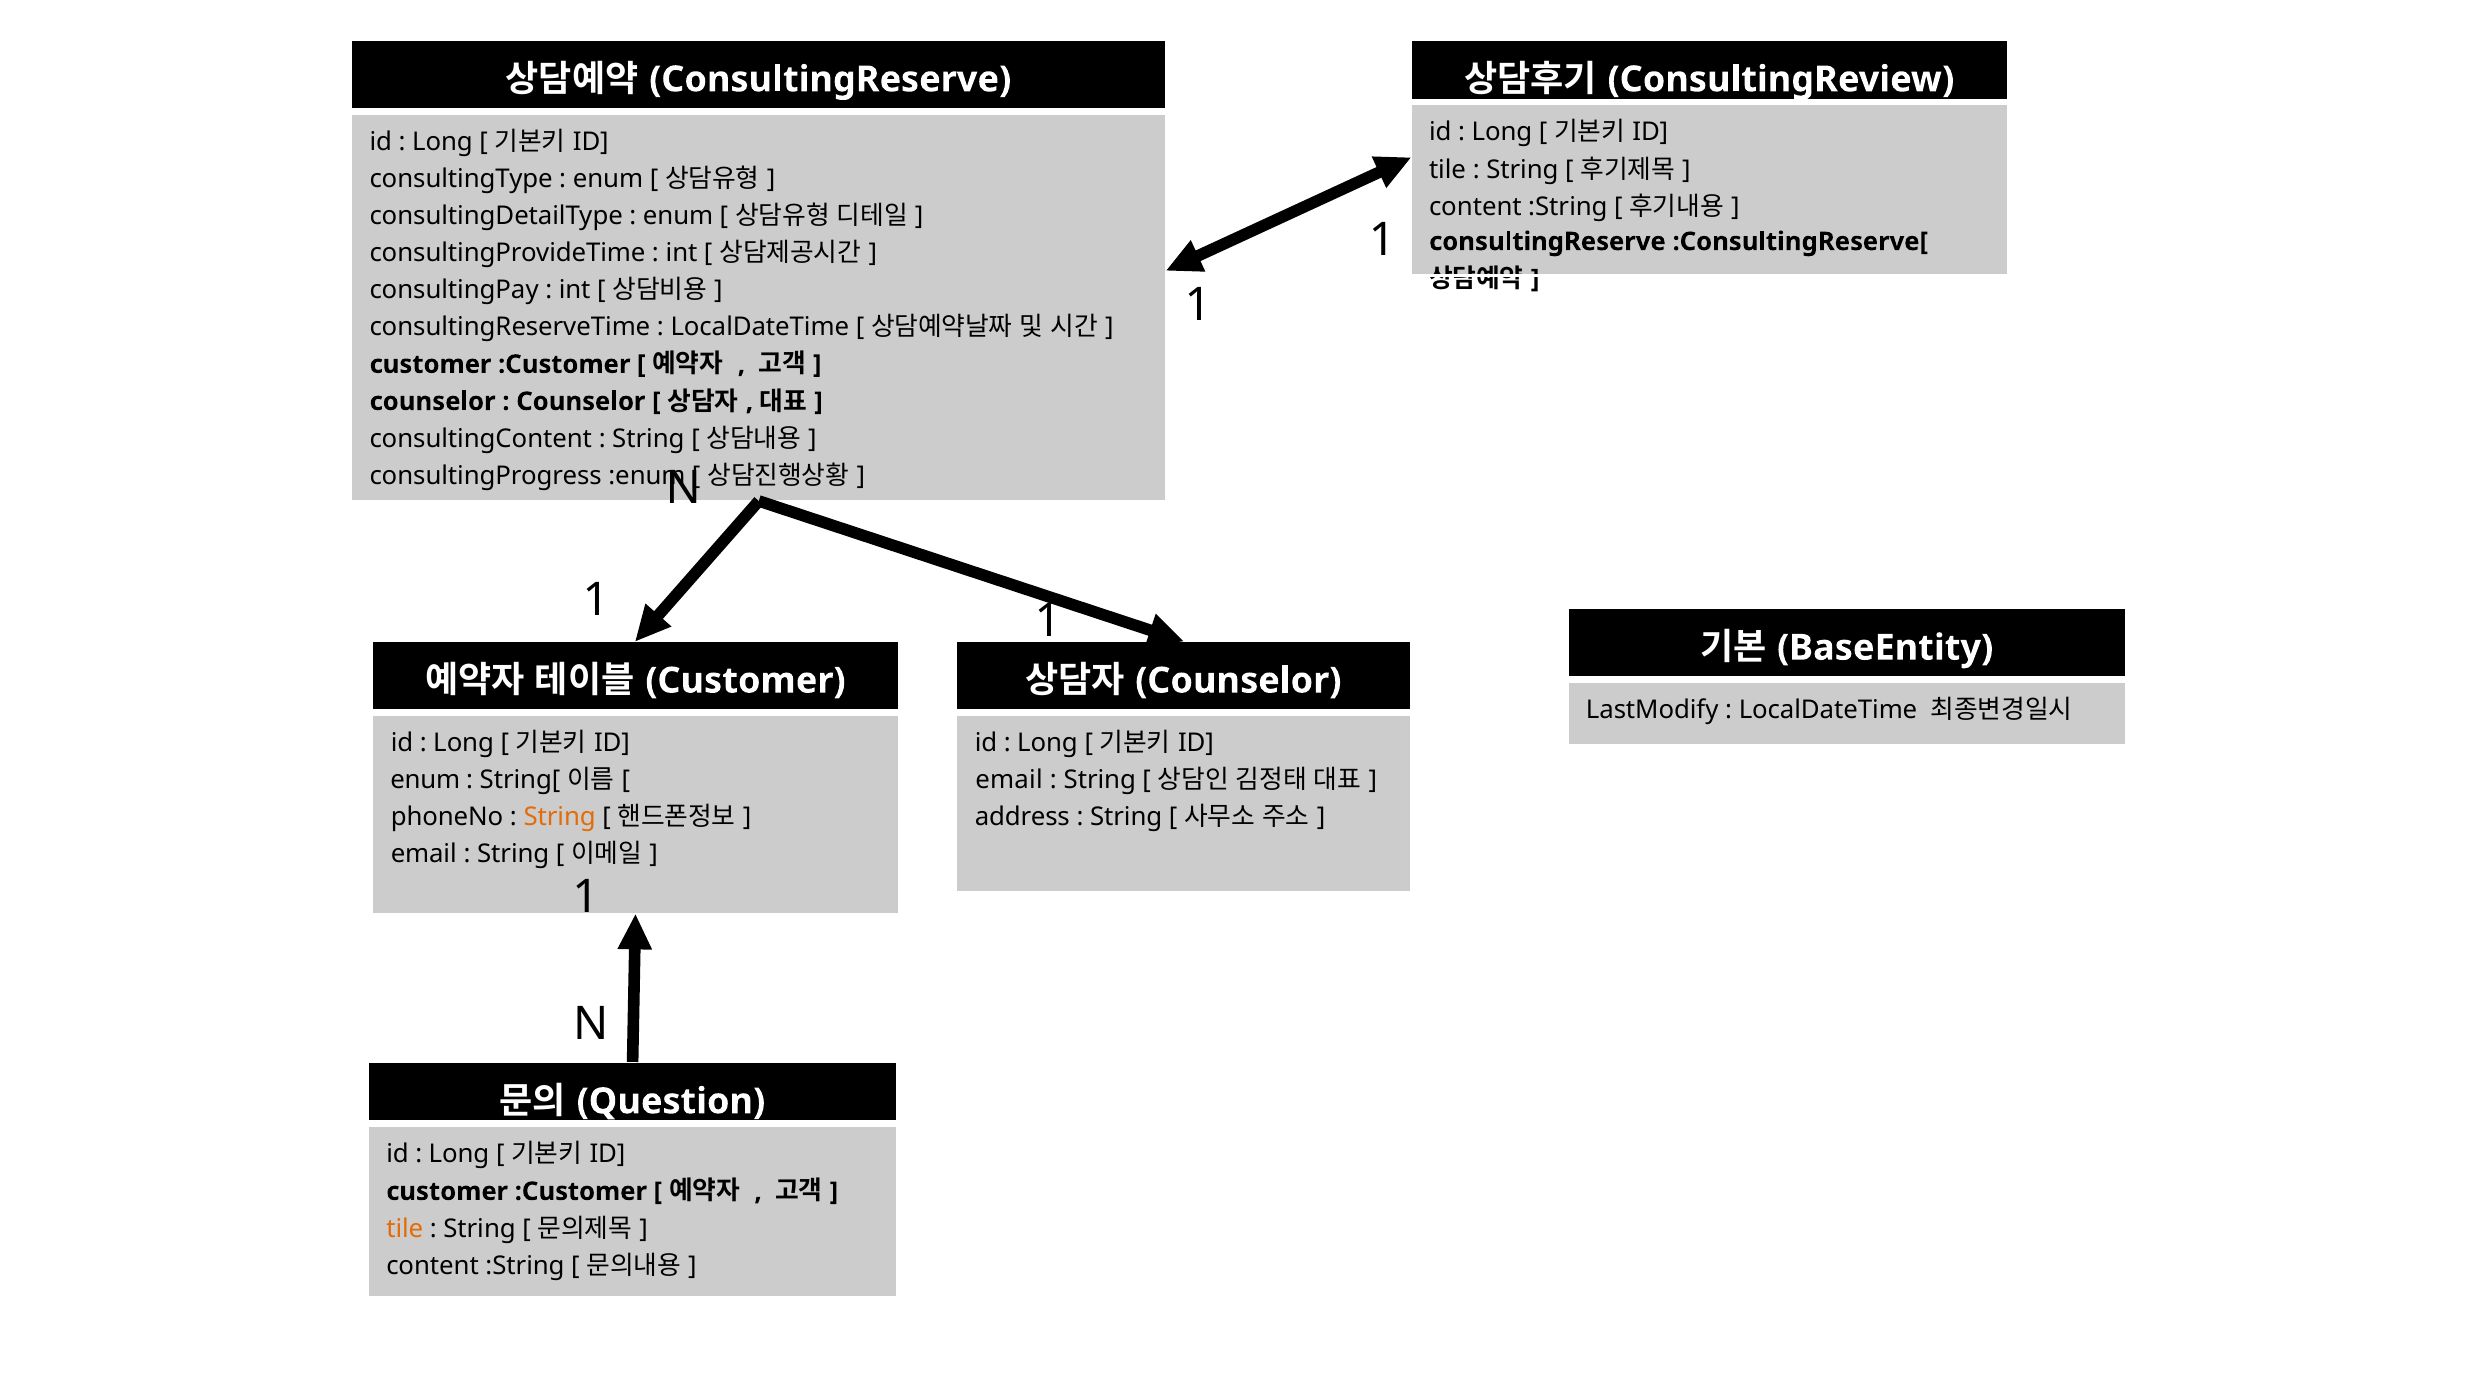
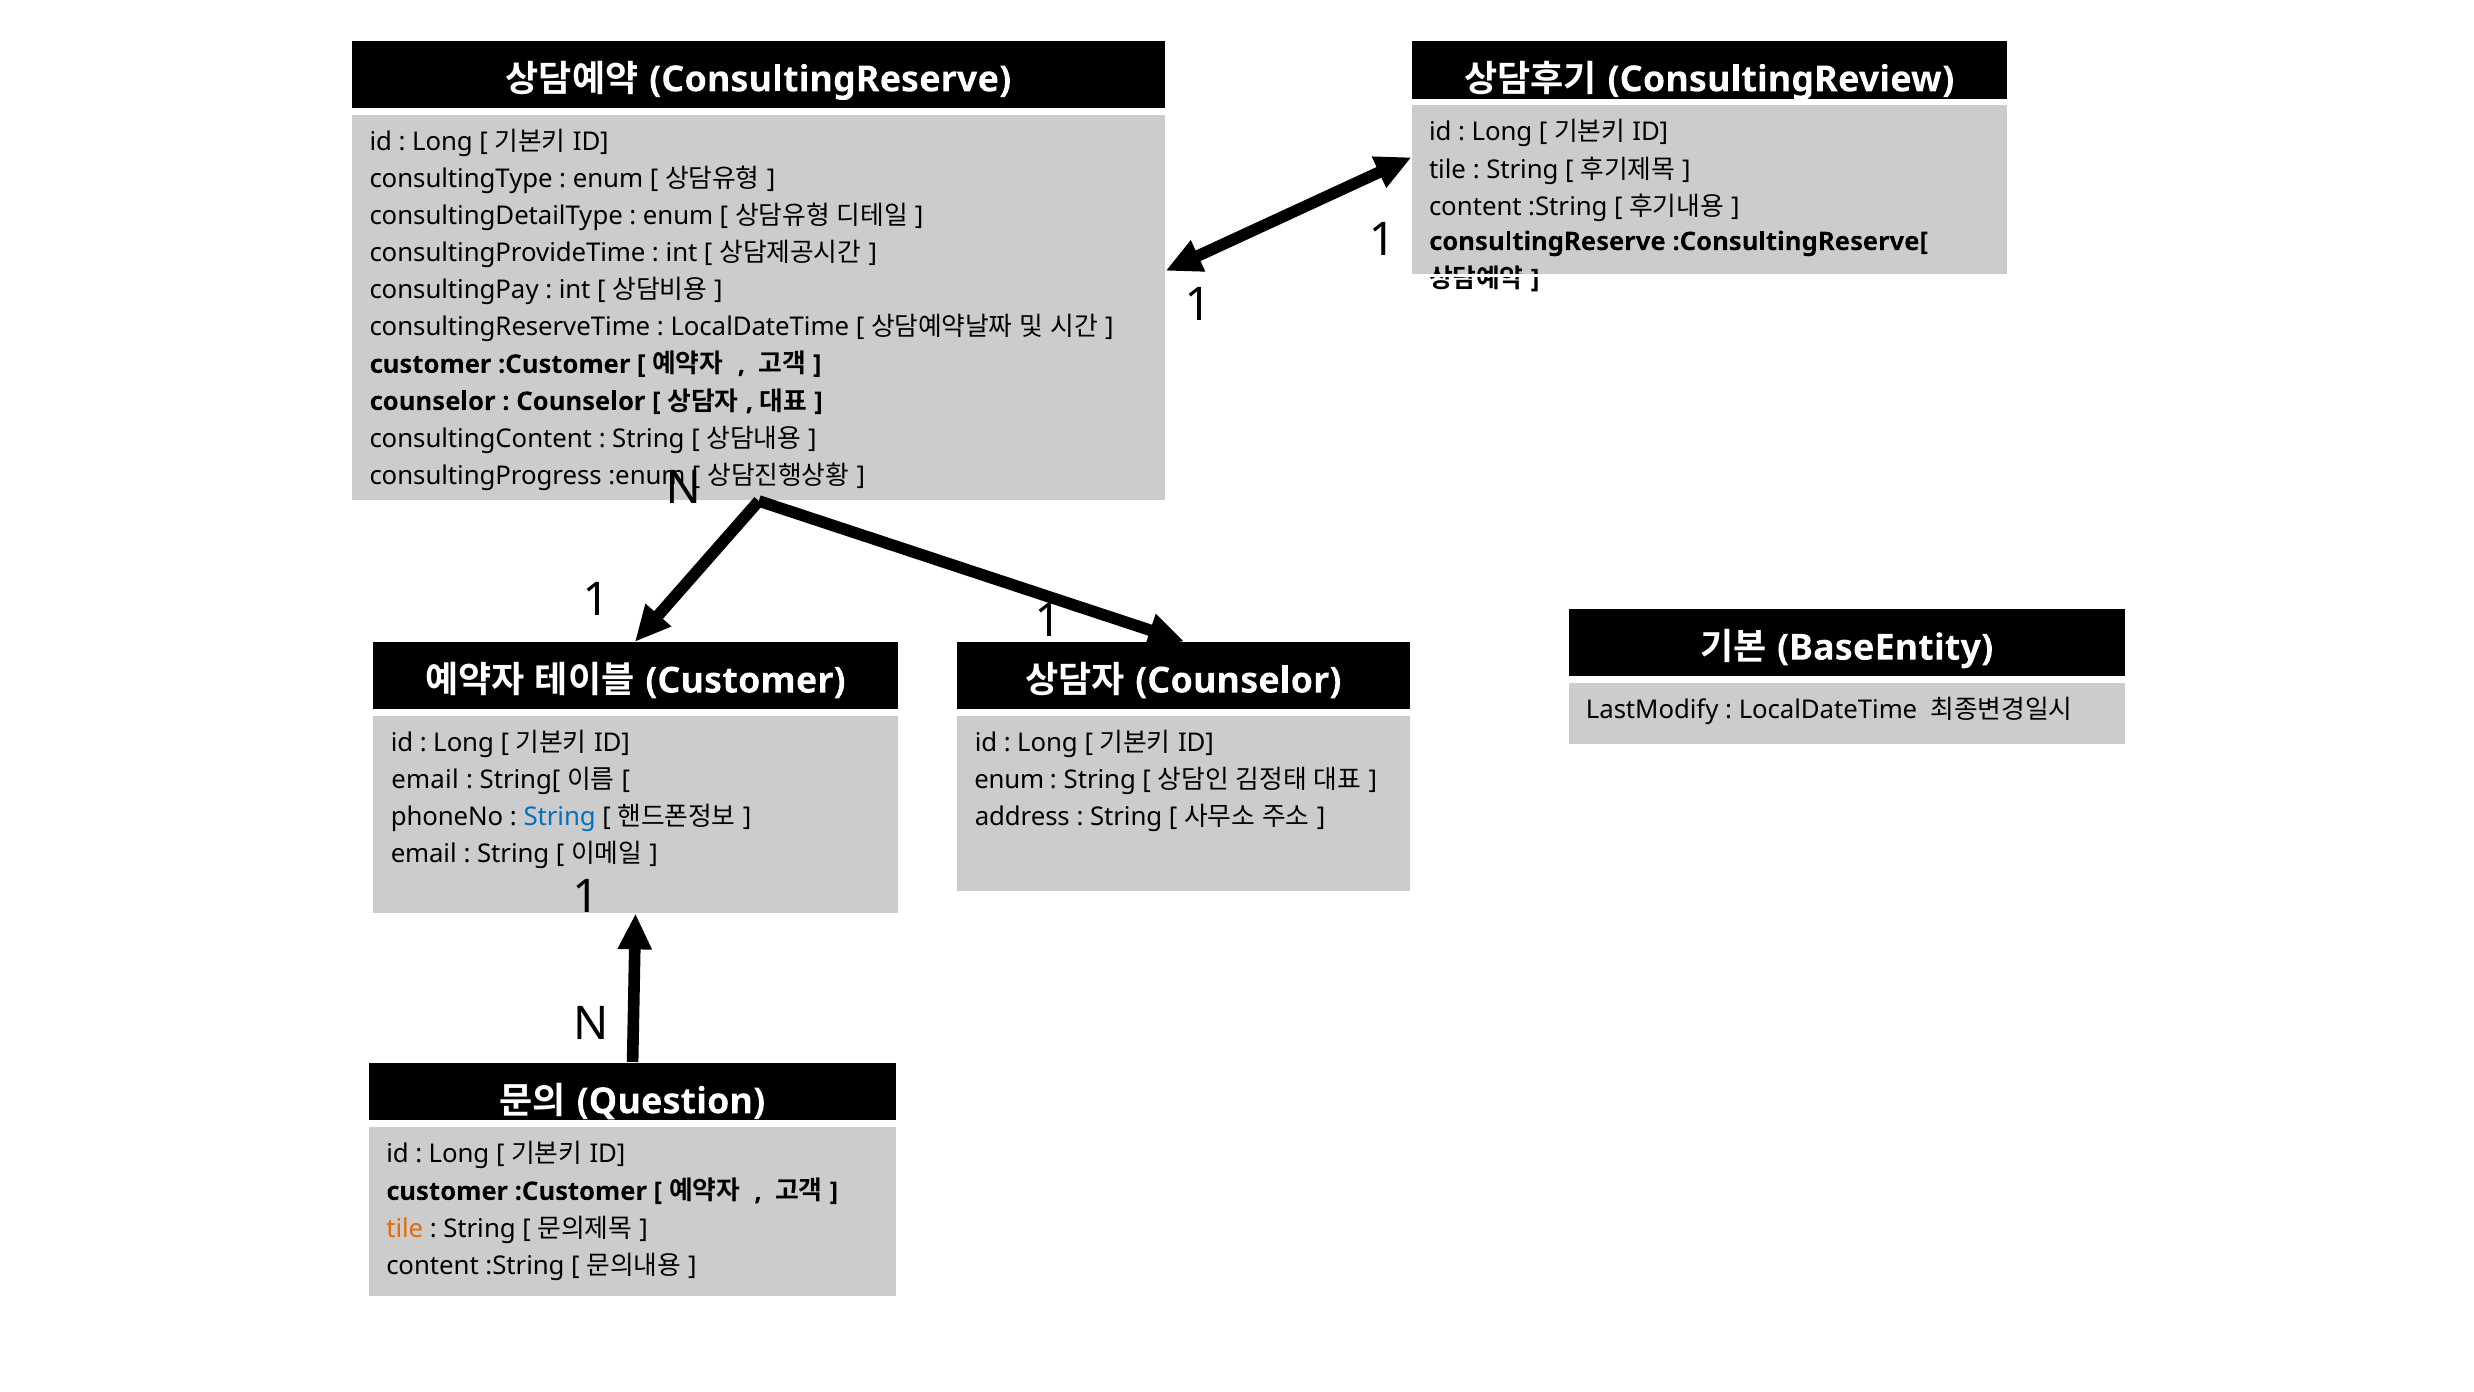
enum at (425, 780): enum -> email
email at (1009, 780): email -> enum
String at (560, 817) colour: orange -> blue
